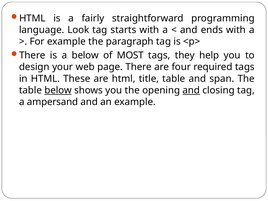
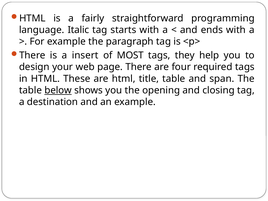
Look: Look -> Italic
a below: below -> insert
and at (191, 90) underline: present -> none
ampersand: ampersand -> destination
